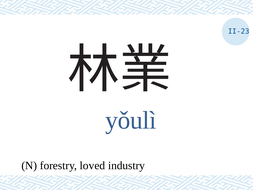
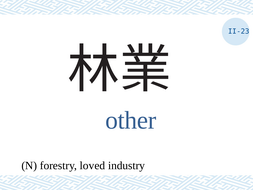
yǒulì: yǒulì -> other
